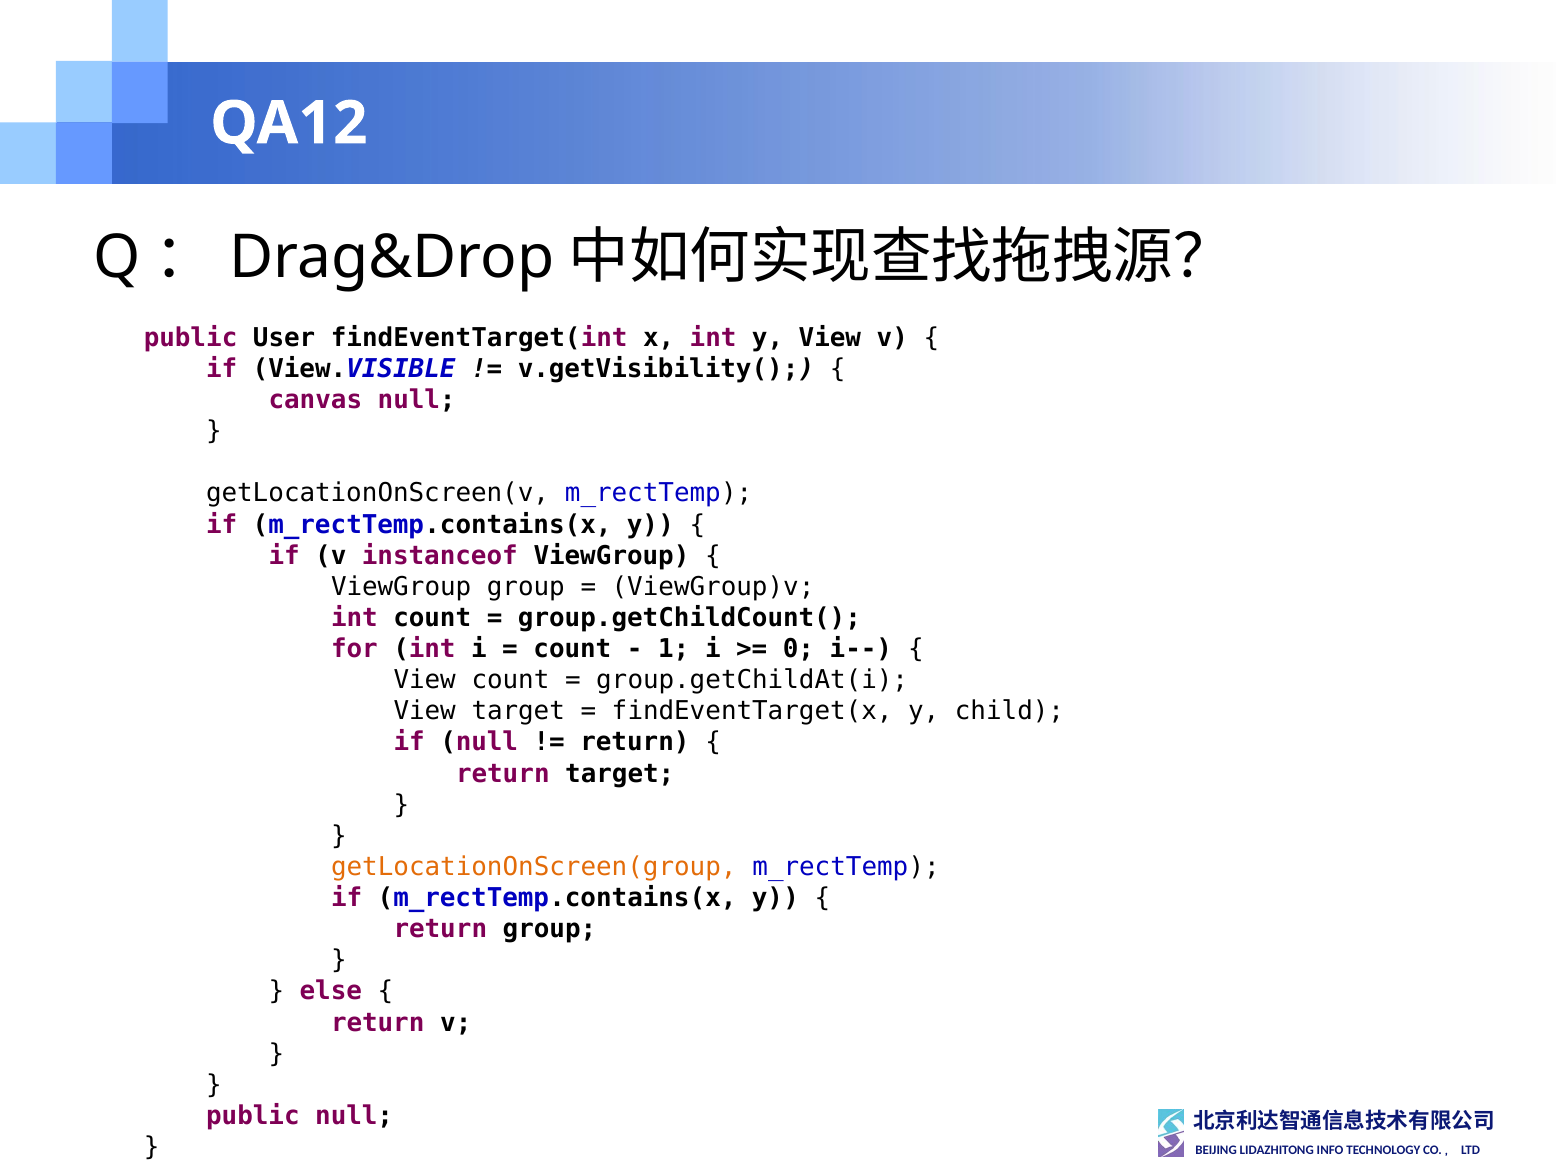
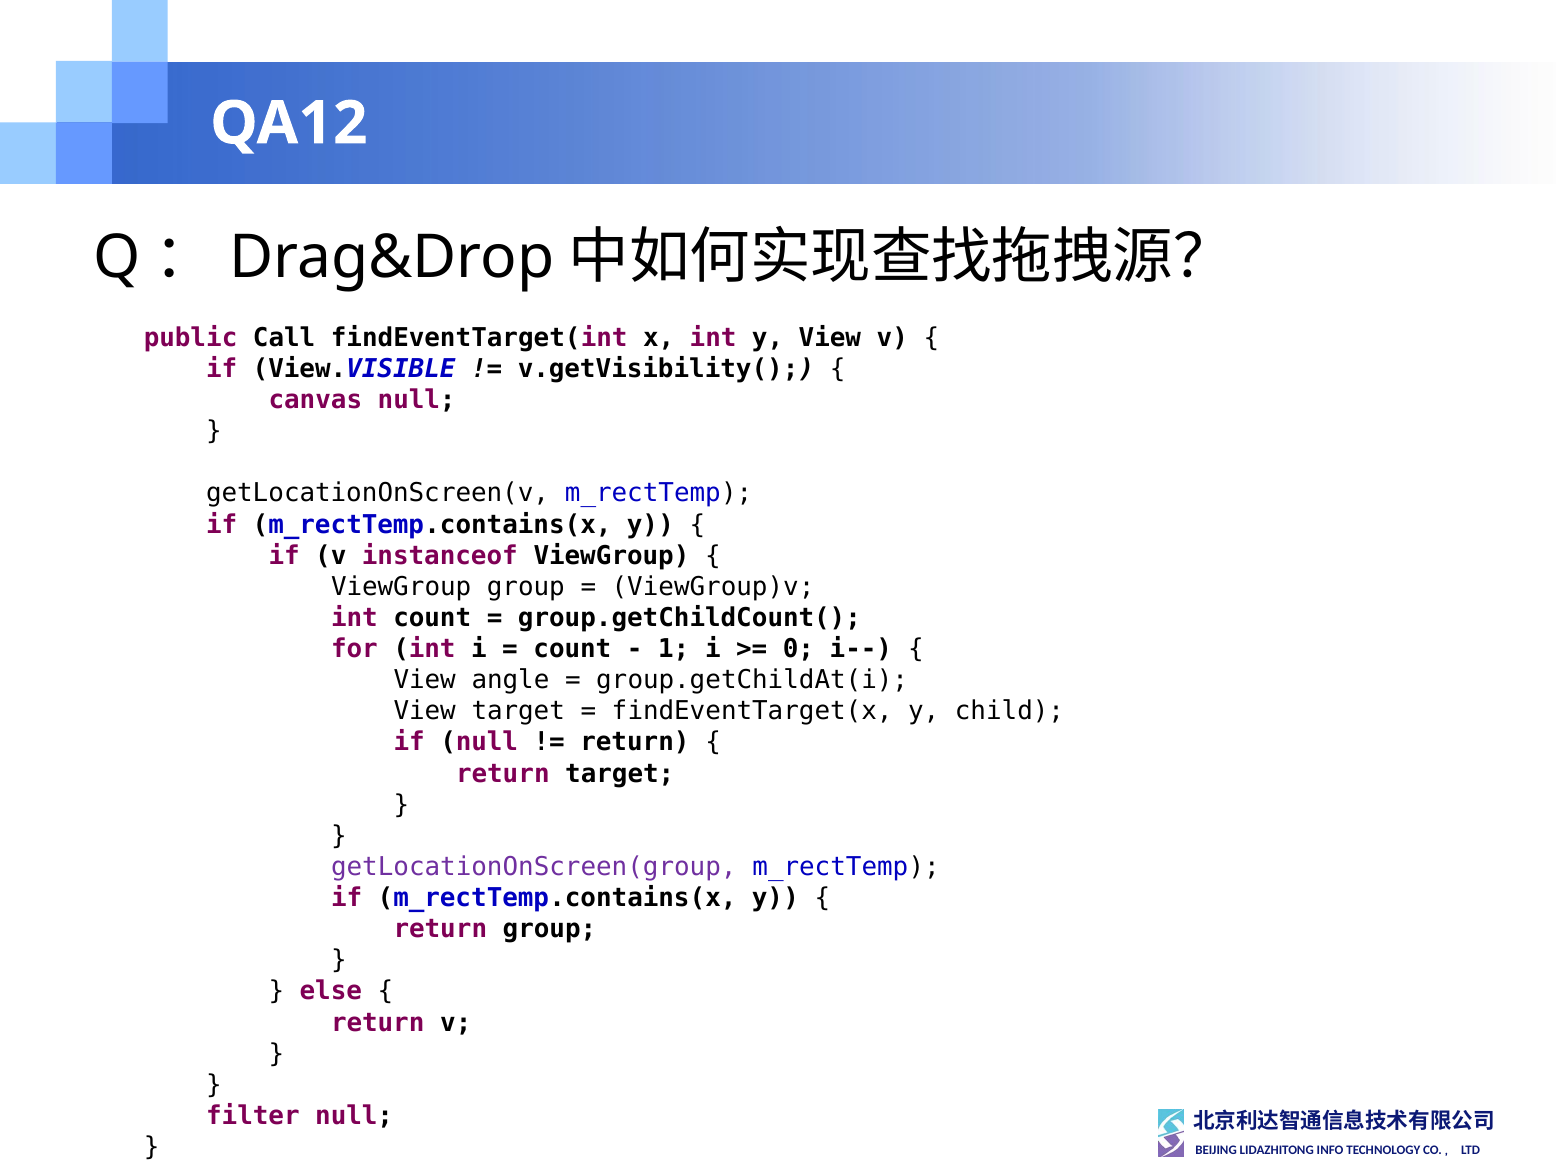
User: User -> Call
View count: count -> angle
getLocationOnScreen(group colour: orange -> purple
public at (253, 1116): public -> filter
